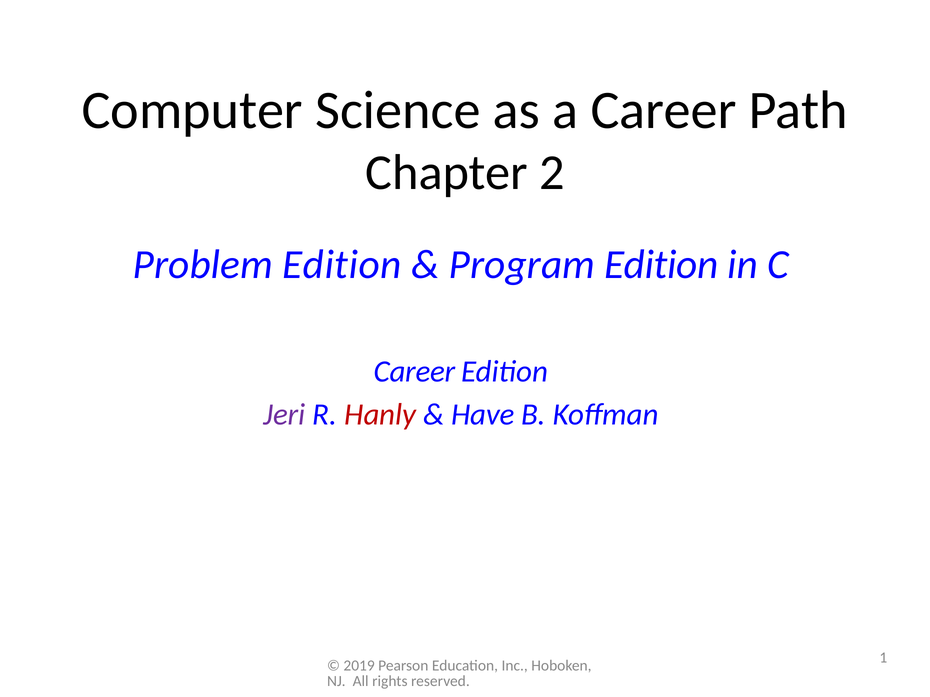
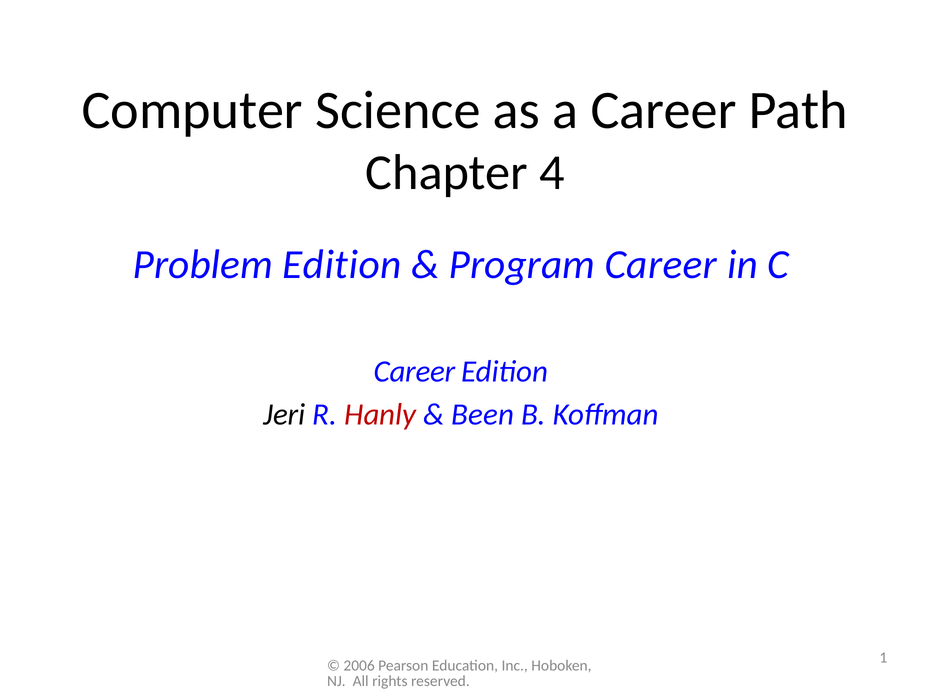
2: 2 -> 4
Program Edition: Edition -> Career
Jeri colour: purple -> black
Have: Have -> Been
2019: 2019 -> 2006
